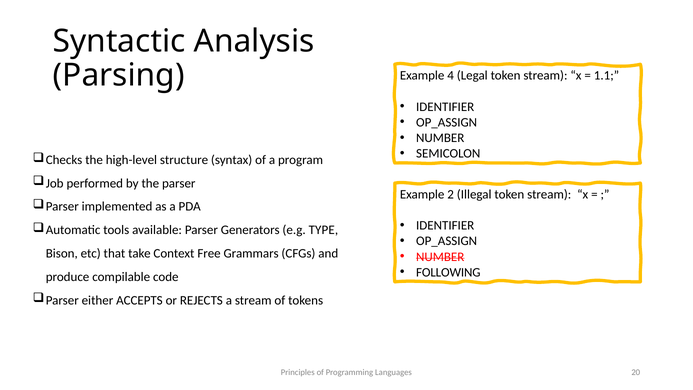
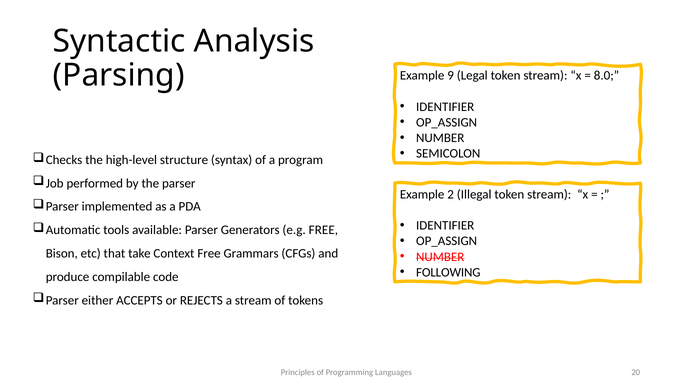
4: 4 -> 9
1.1: 1.1 -> 8.0
e.g TYPE: TYPE -> FREE
